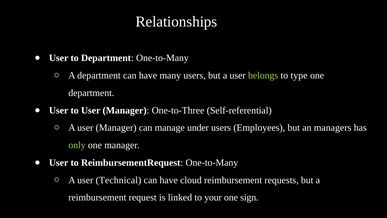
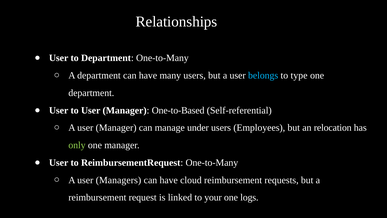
belongs colour: light green -> light blue
One-to-Three: One-to-Three -> One-to-Based
managers: managers -> relocation
Technical: Technical -> Managers
sign: sign -> logs
